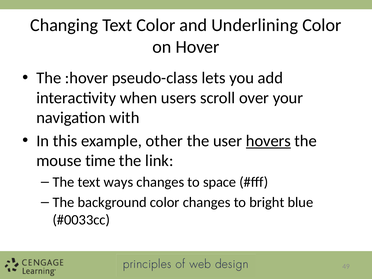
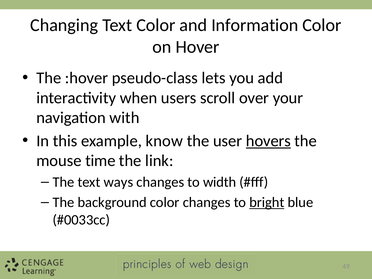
Underlining: Underlining -> Information
other: other -> know
space: space -> width
bright underline: none -> present
